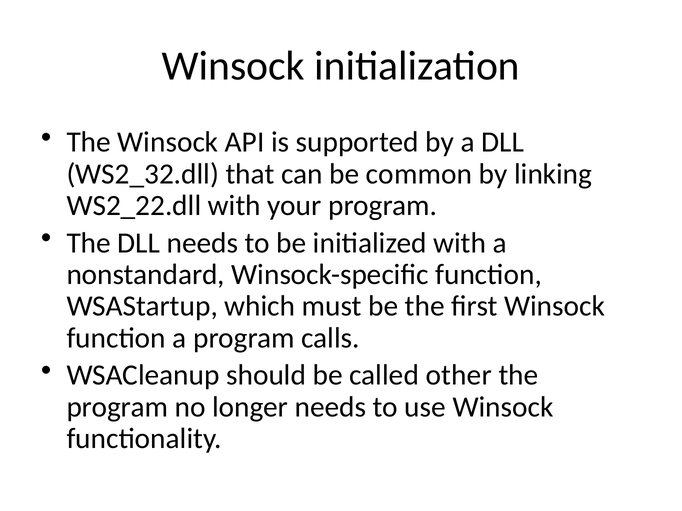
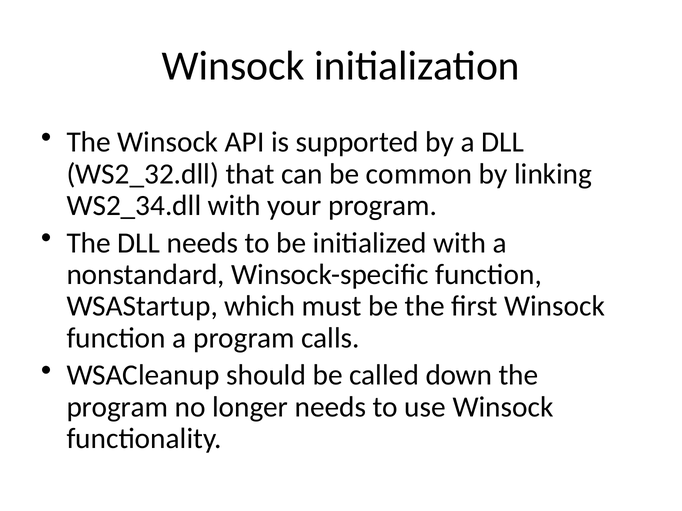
WS2_22.dll: WS2_22.dll -> WS2_34.dll
other: other -> down
